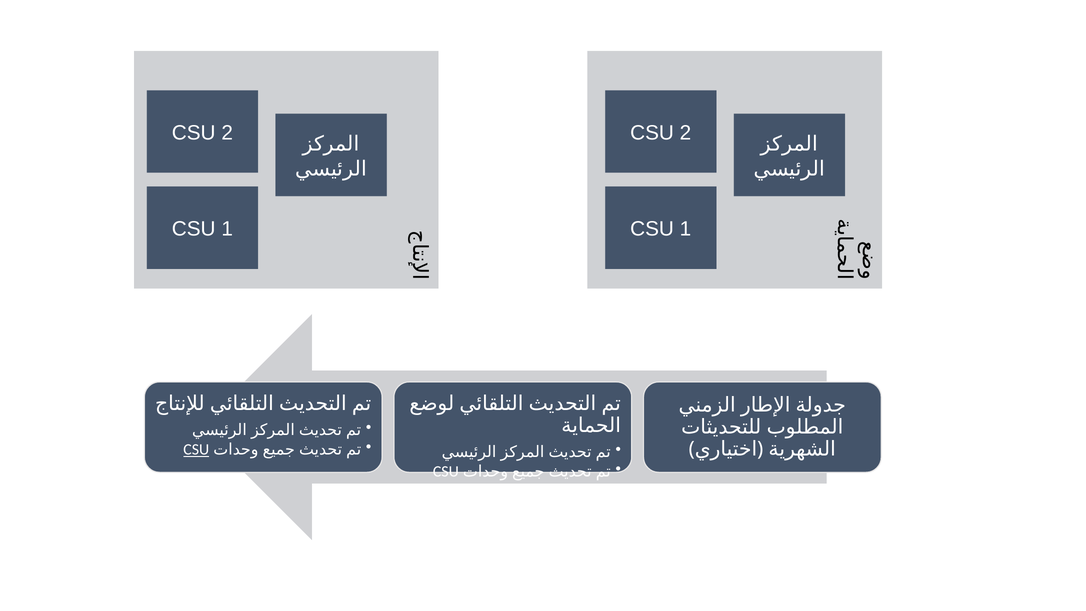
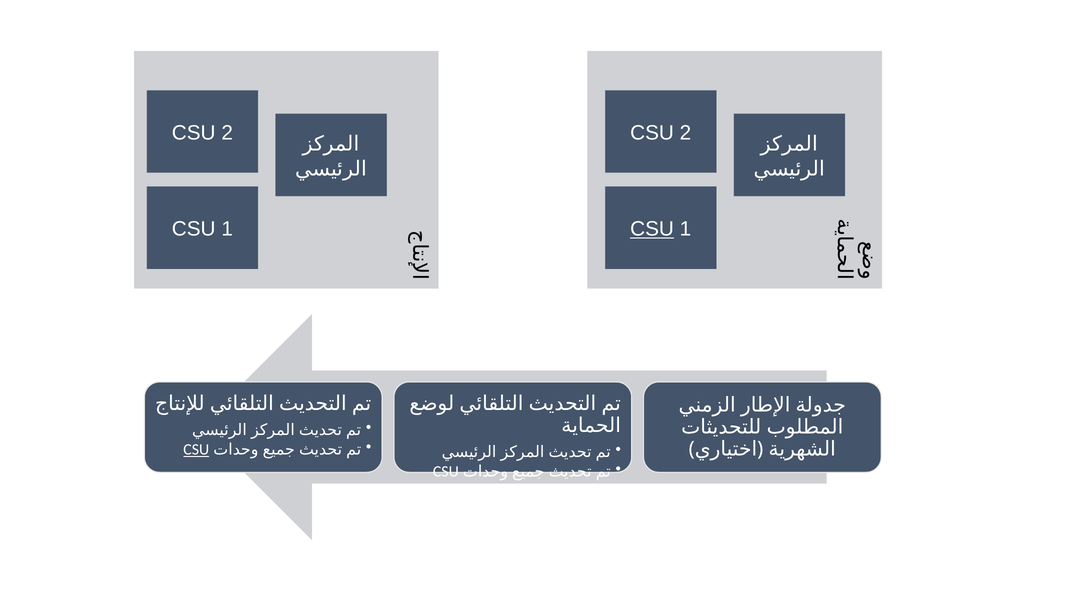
CSU at (652, 229) underline: none -> present
